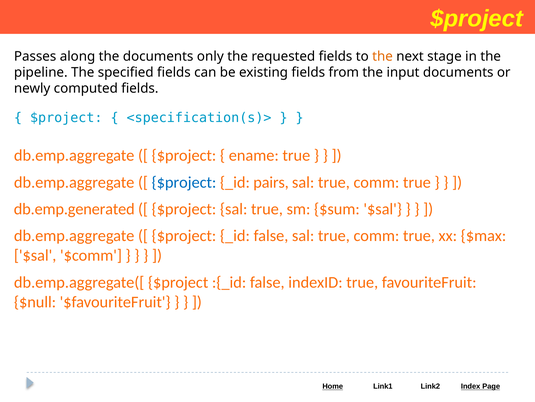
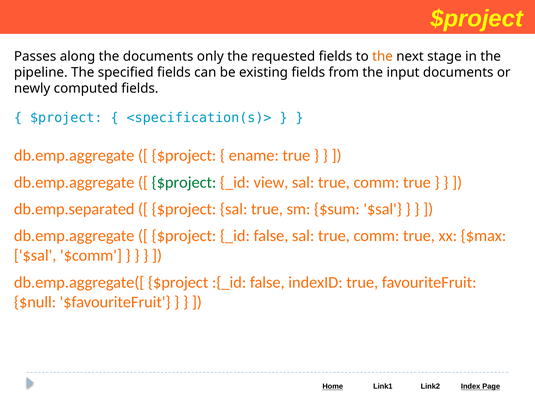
$project at (184, 182) colour: blue -> green
pairs: pairs -> view
db.emp.generated: db.emp.generated -> db.emp.separated
